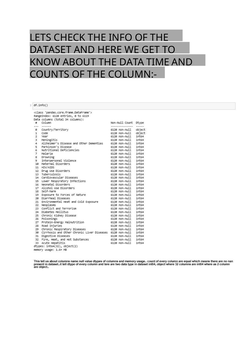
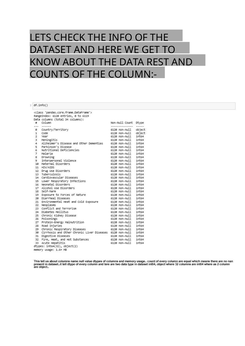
TIME: TIME -> REST
